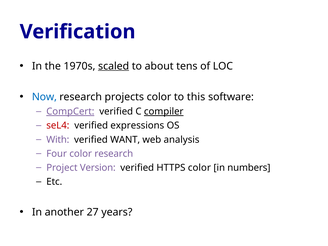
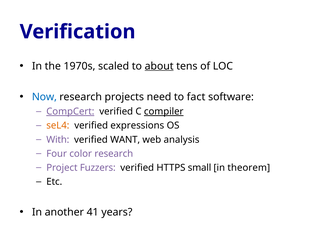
scaled underline: present -> none
about underline: none -> present
projects color: color -> need
this: this -> fact
seL4 colour: red -> orange
Version: Version -> Fuzzers
HTTPS color: color -> small
numbers: numbers -> theorem
27: 27 -> 41
